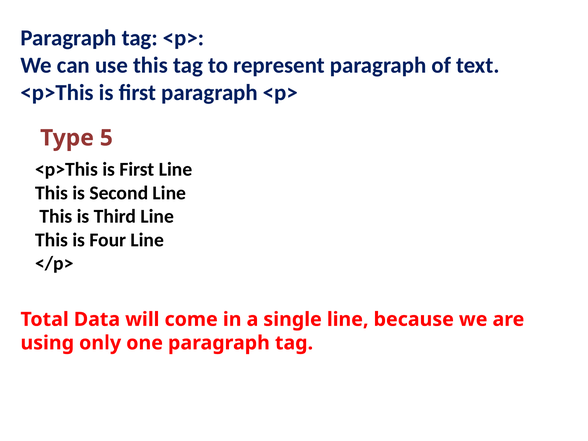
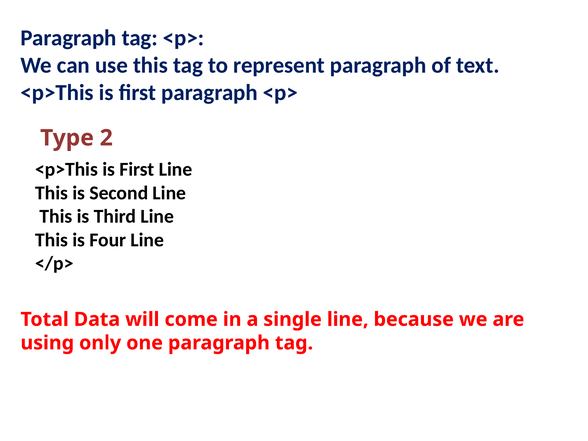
5: 5 -> 2
